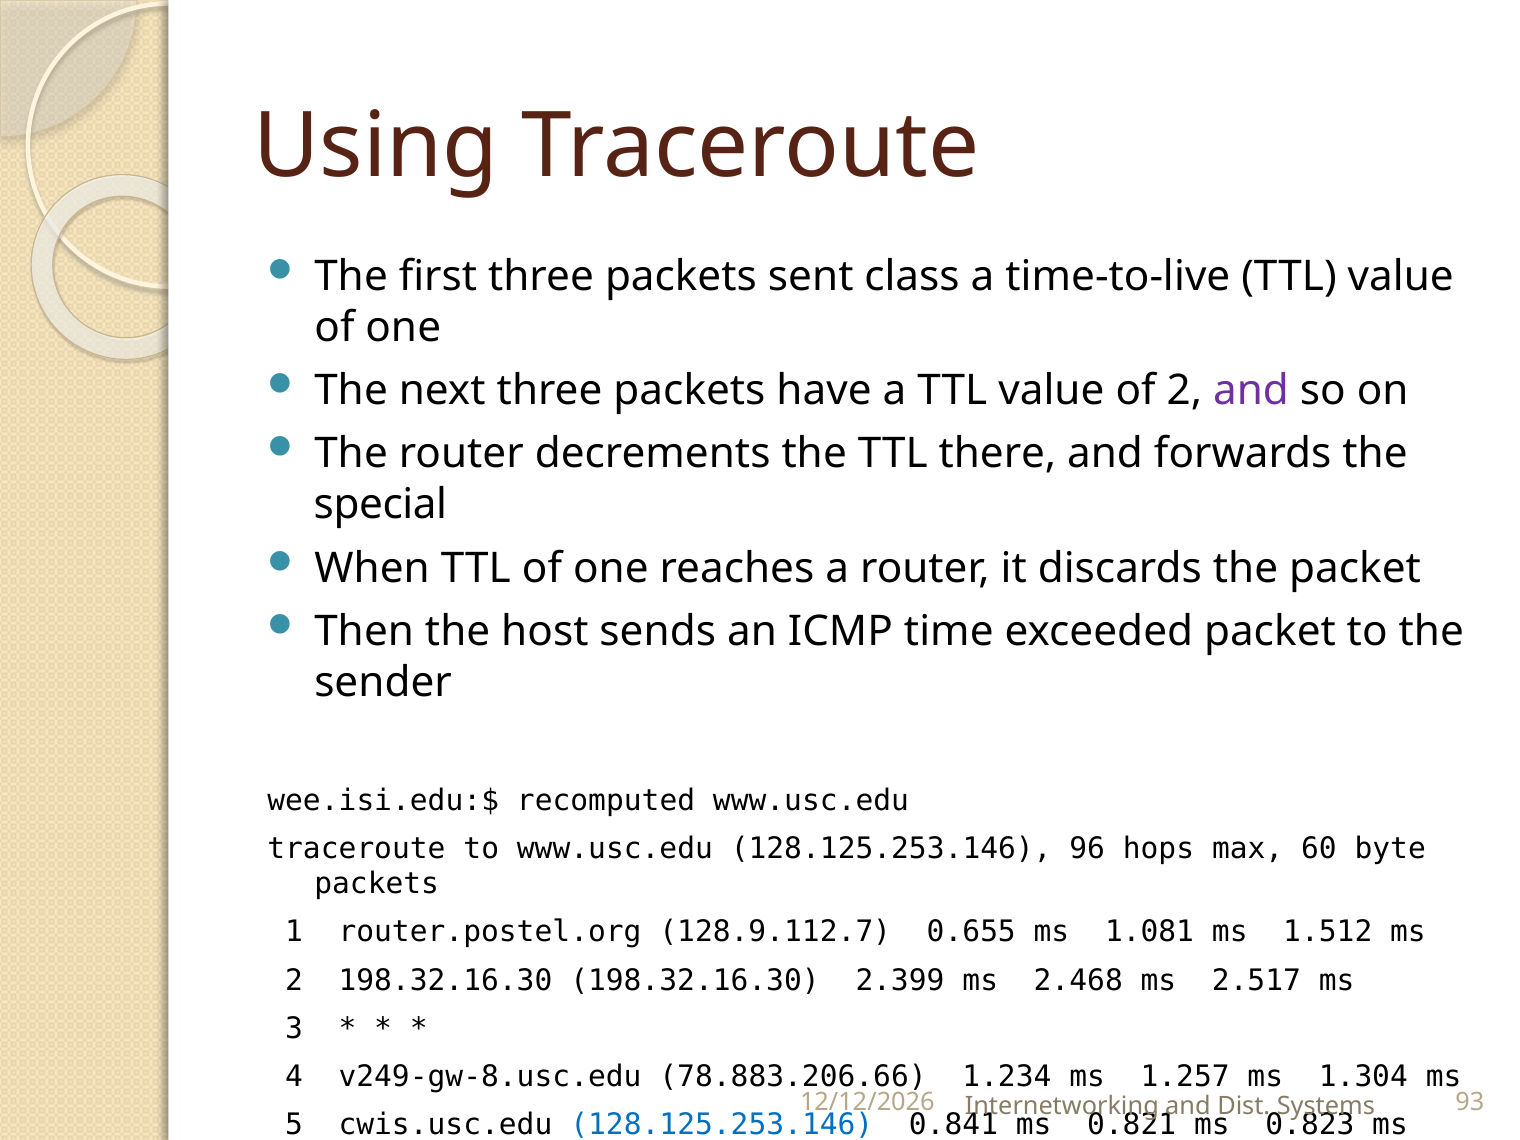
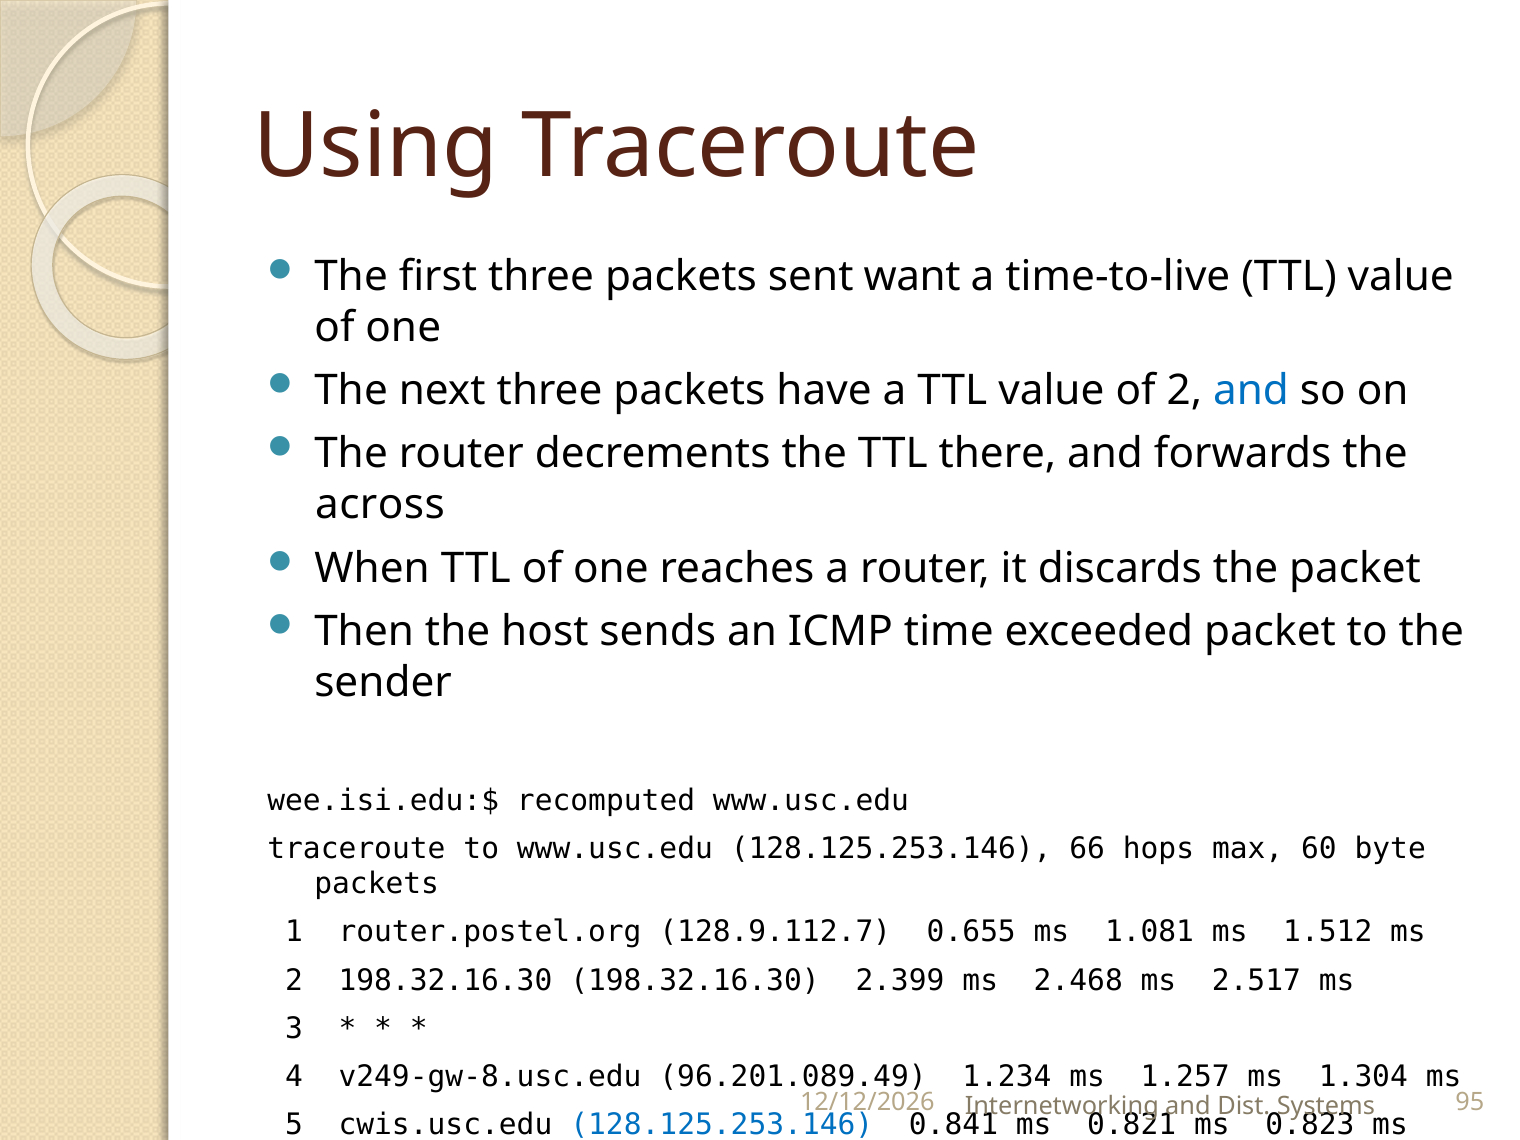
class: class -> want
and at (1251, 391) colour: purple -> blue
special: special -> across
96: 96 -> 66
78.883.206.66: 78.883.206.66 -> 96.201.089.49
93: 93 -> 95
